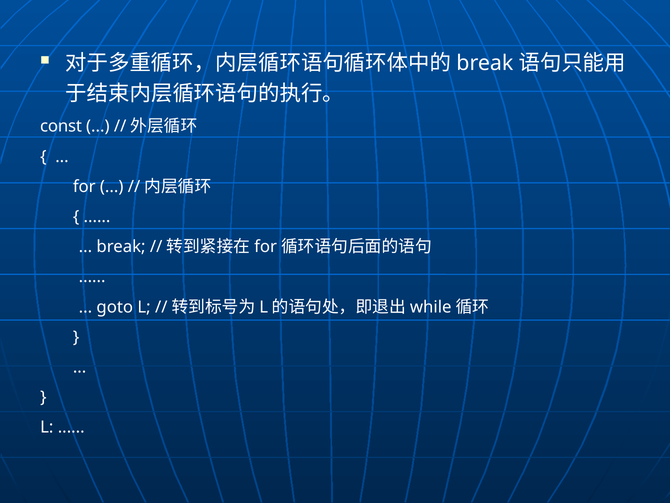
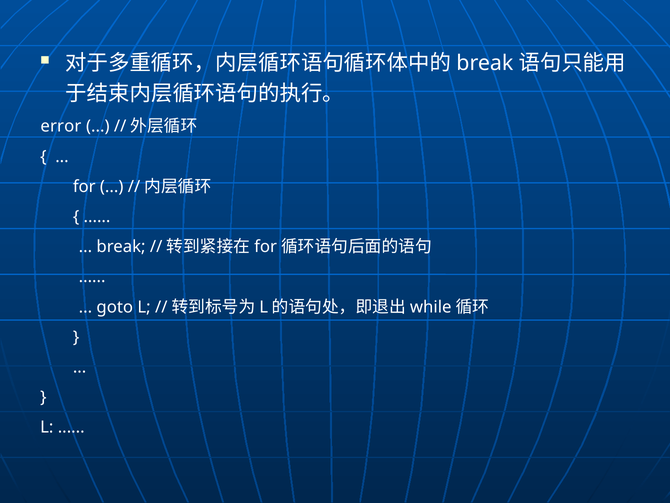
const: const -> error
